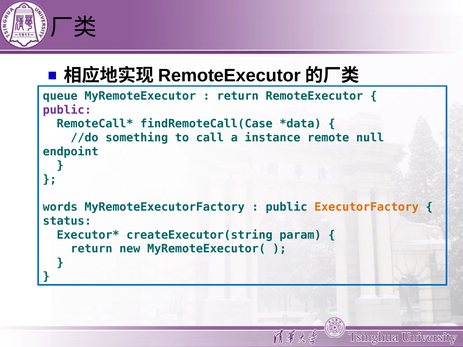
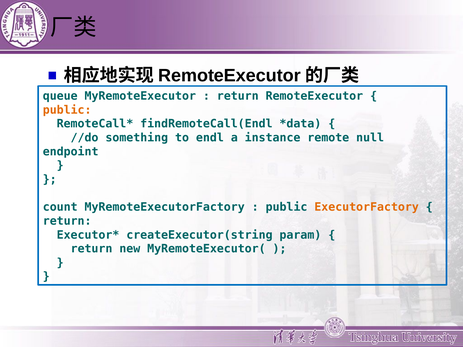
public at (67, 110) colour: purple -> orange
findRemoteCall(Case: findRemoteCall(Case -> findRemoteCall(Endl
call: call -> endl
words: words -> count
status at (67, 221): status -> return
